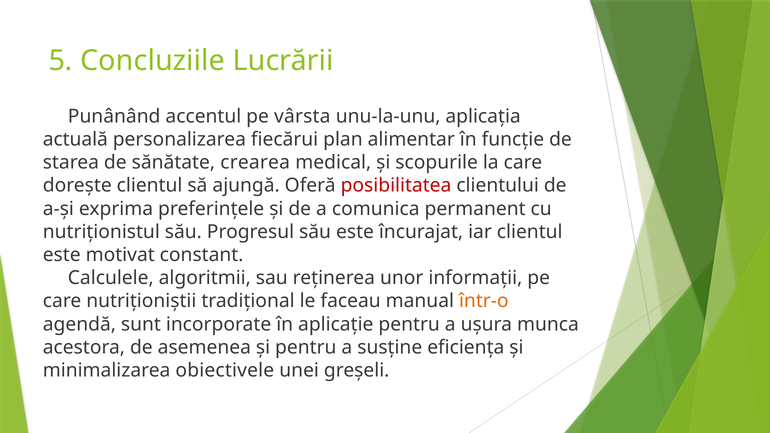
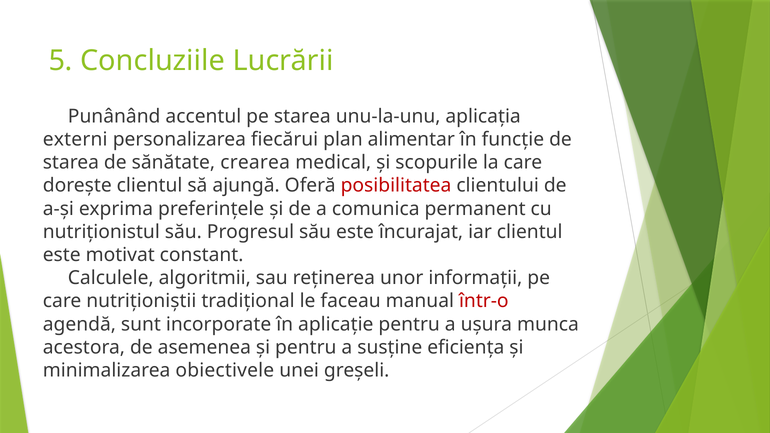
pe vârsta: vârsta -> starea
actuală: actuală -> externi
într-o colour: orange -> red
